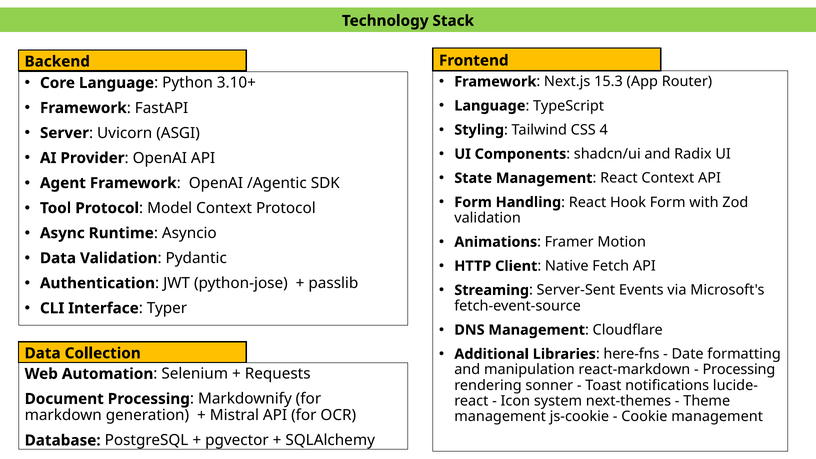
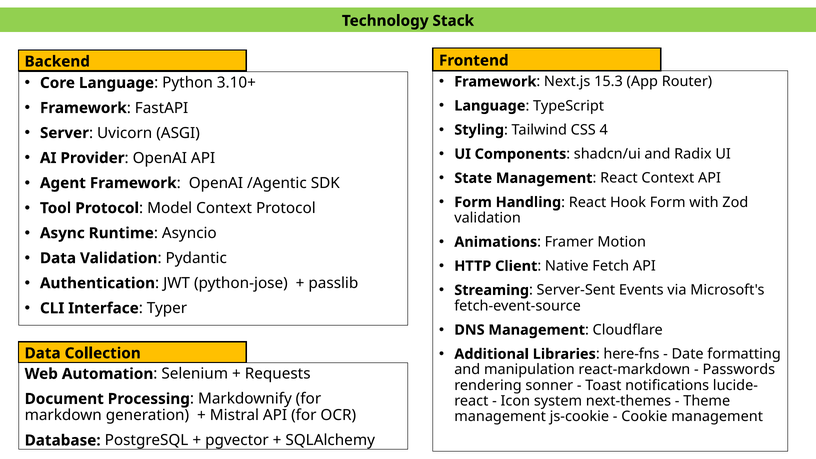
Processing at (739, 370): Processing -> Passwords
